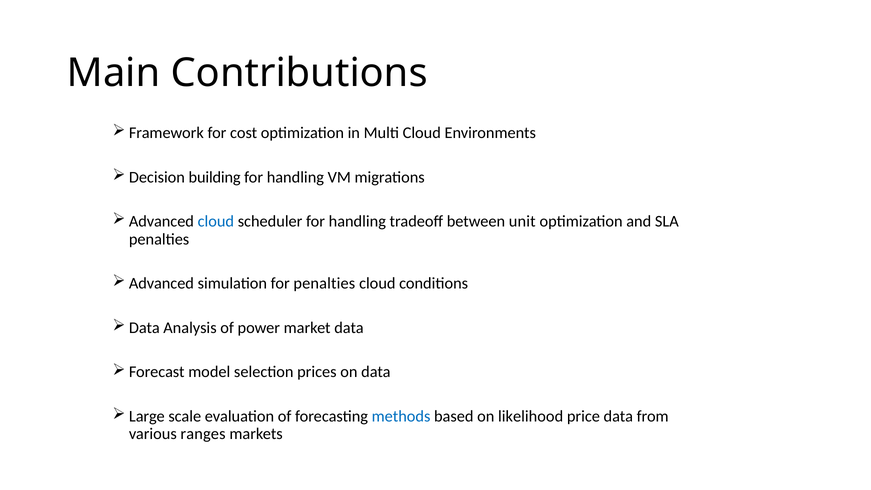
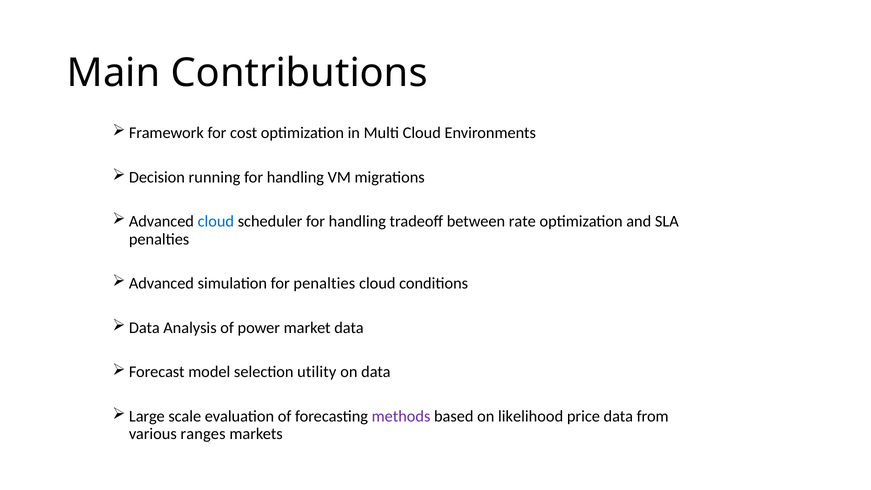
building: building -> running
unit: unit -> rate
prices: prices -> utility
methods colour: blue -> purple
